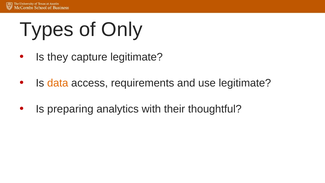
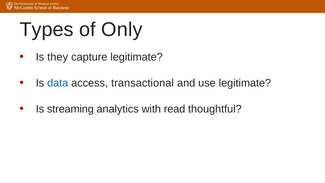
data colour: orange -> blue
requirements: requirements -> transactional
preparing: preparing -> streaming
their: their -> read
